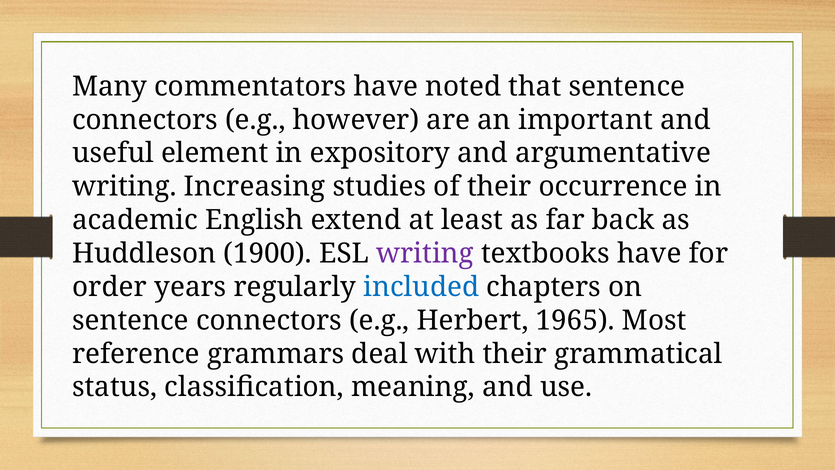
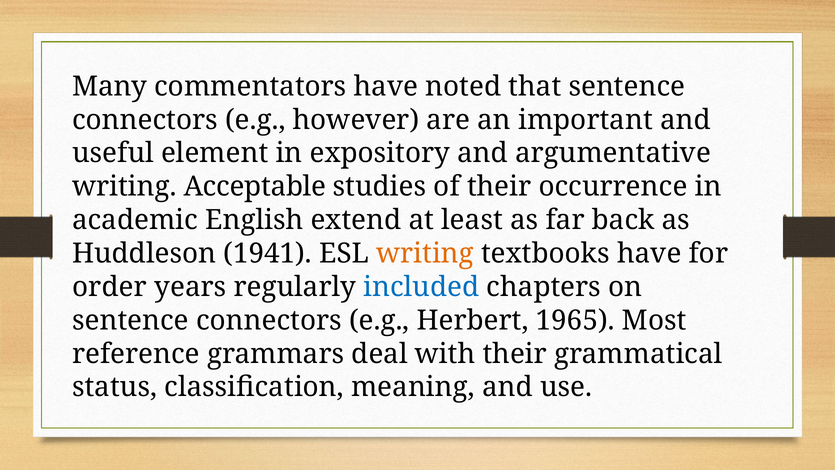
Increasing: Increasing -> Acceptable
1900: 1900 -> 1941
writing at (425, 253) colour: purple -> orange
